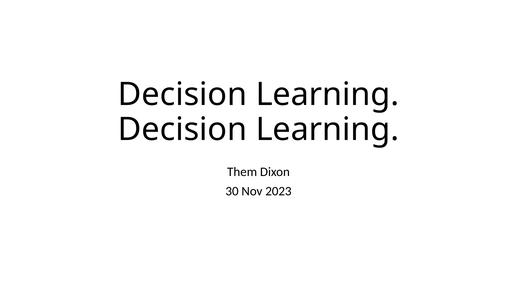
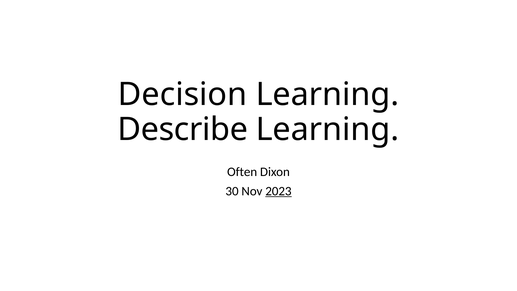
Decision at (183, 129): Decision -> Describe
Them: Them -> Often
2023 underline: none -> present
